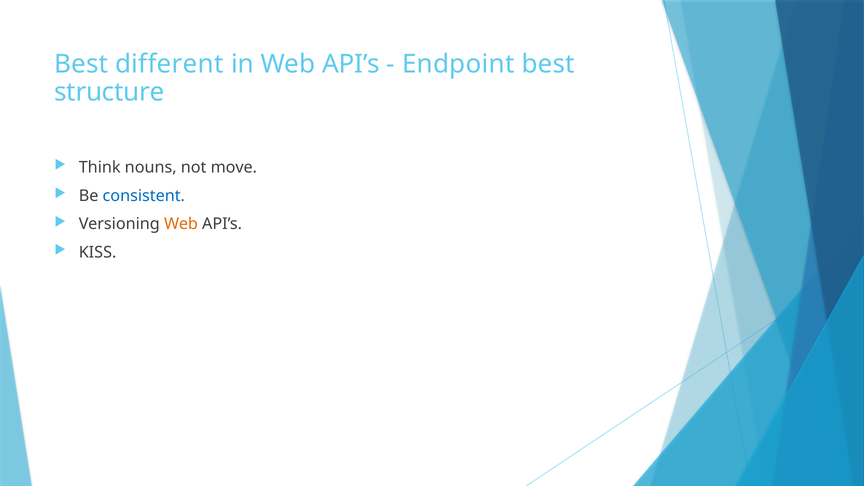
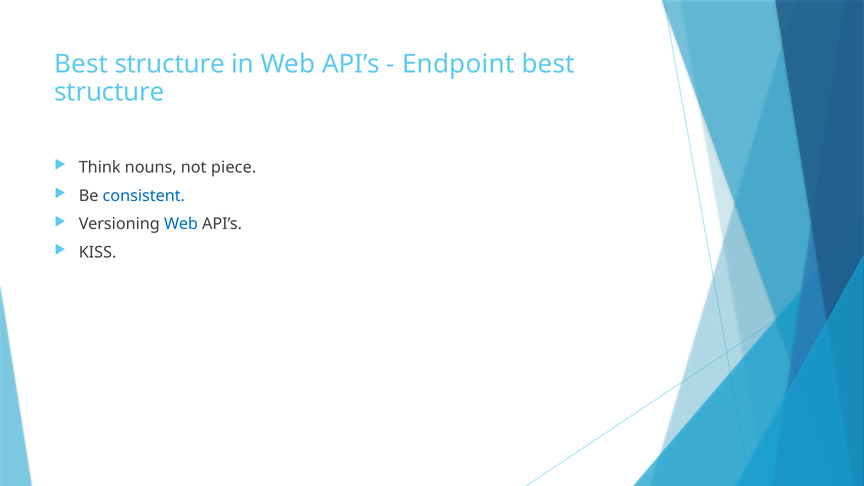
different at (169, 64): different -> structure
move: move -> piece
Web at (181, 224) colour: orange -> blue
